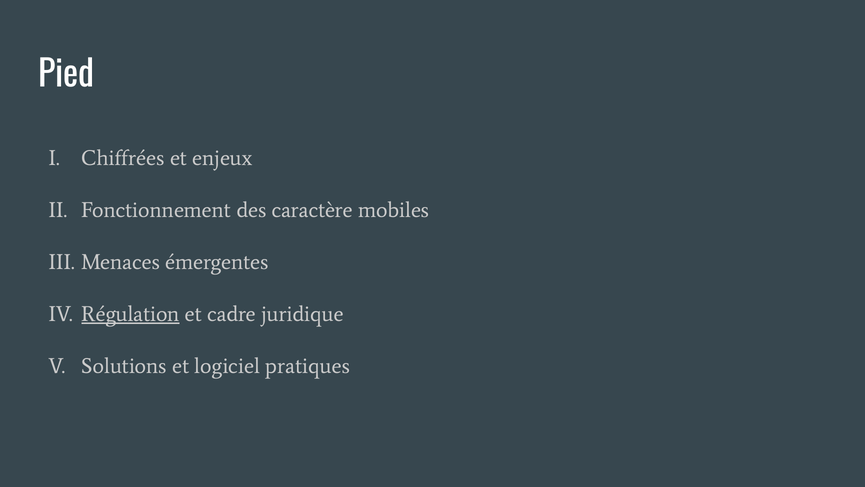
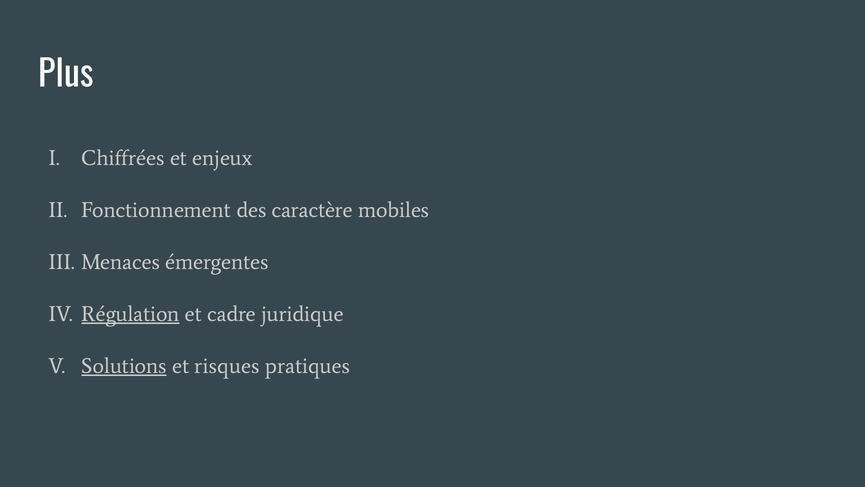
Pied: Pied -> Plus
Solutions underline: none -> present
logiciel: logiciel -> risques
